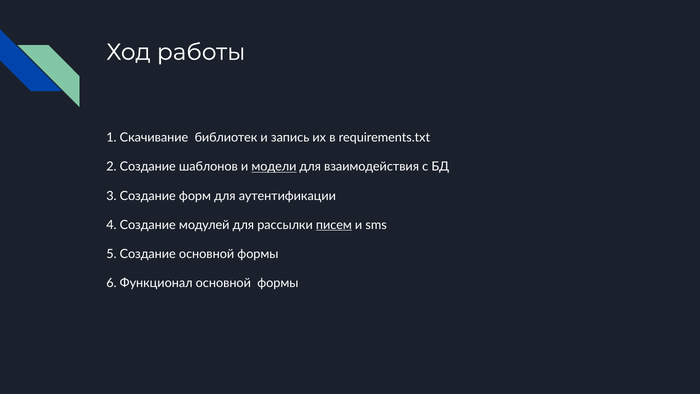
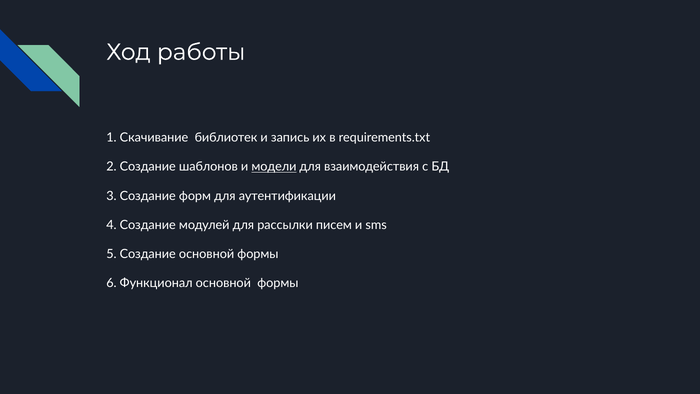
писем underline: present -> none
